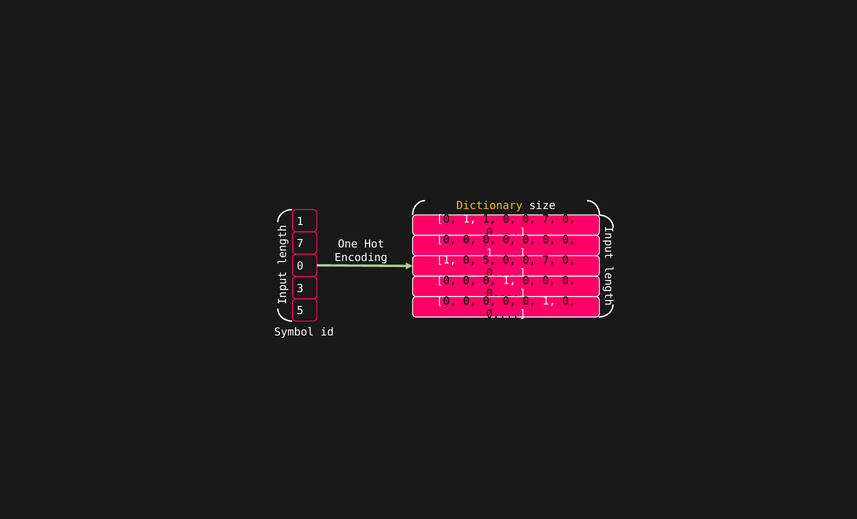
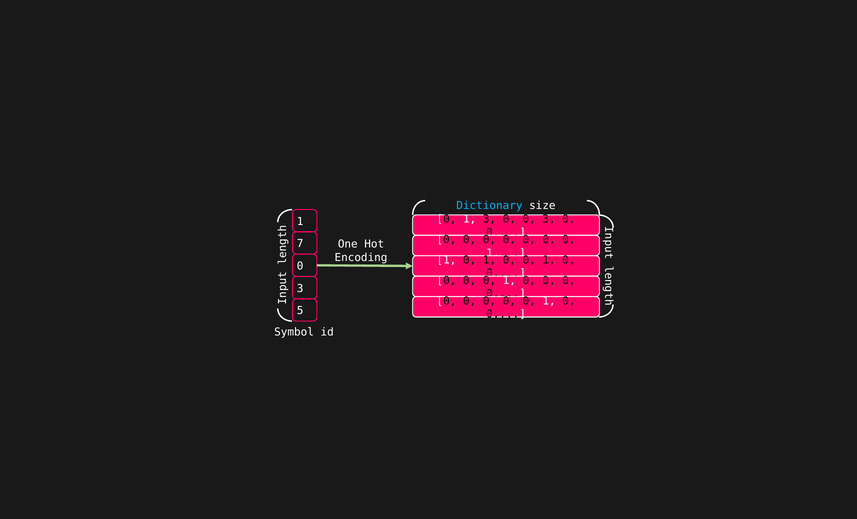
Dictionary colour: yellow -> light blue
1 at (489, 219): 1 -> 3
7 at (549, 219): 7 -> 3
1 0 5: 5 -> 1
7 at (549, 260): 7 -> 1
